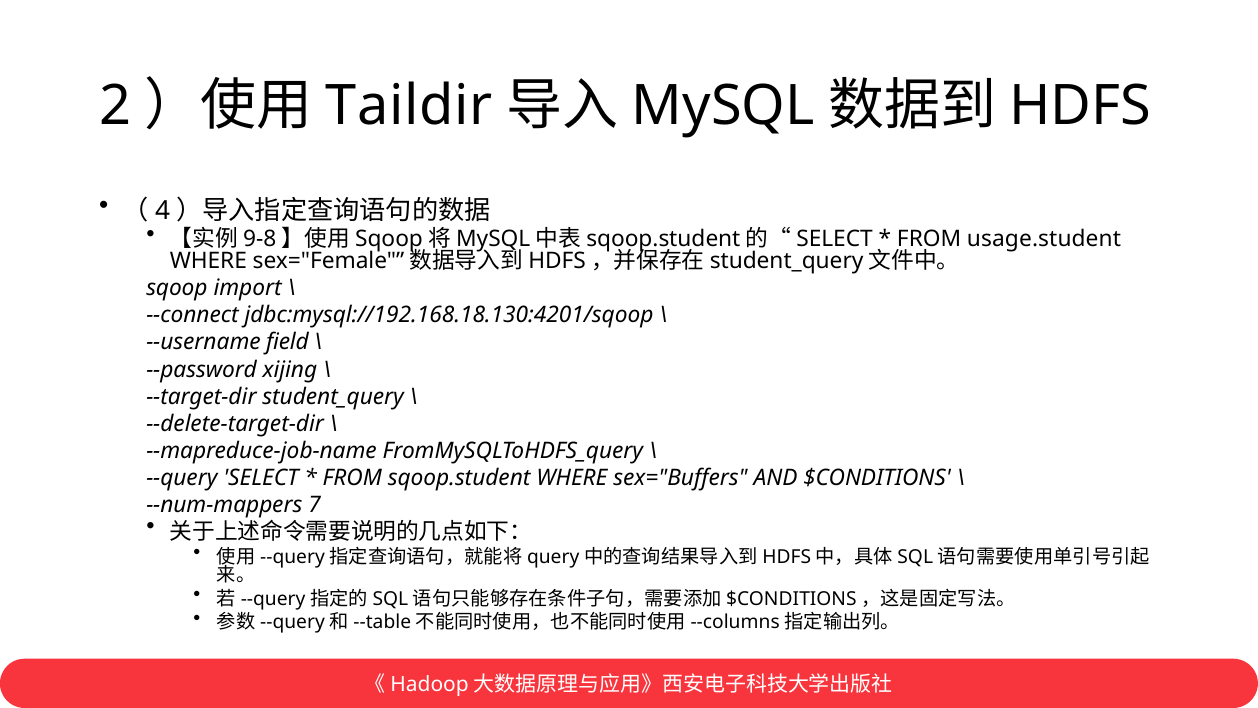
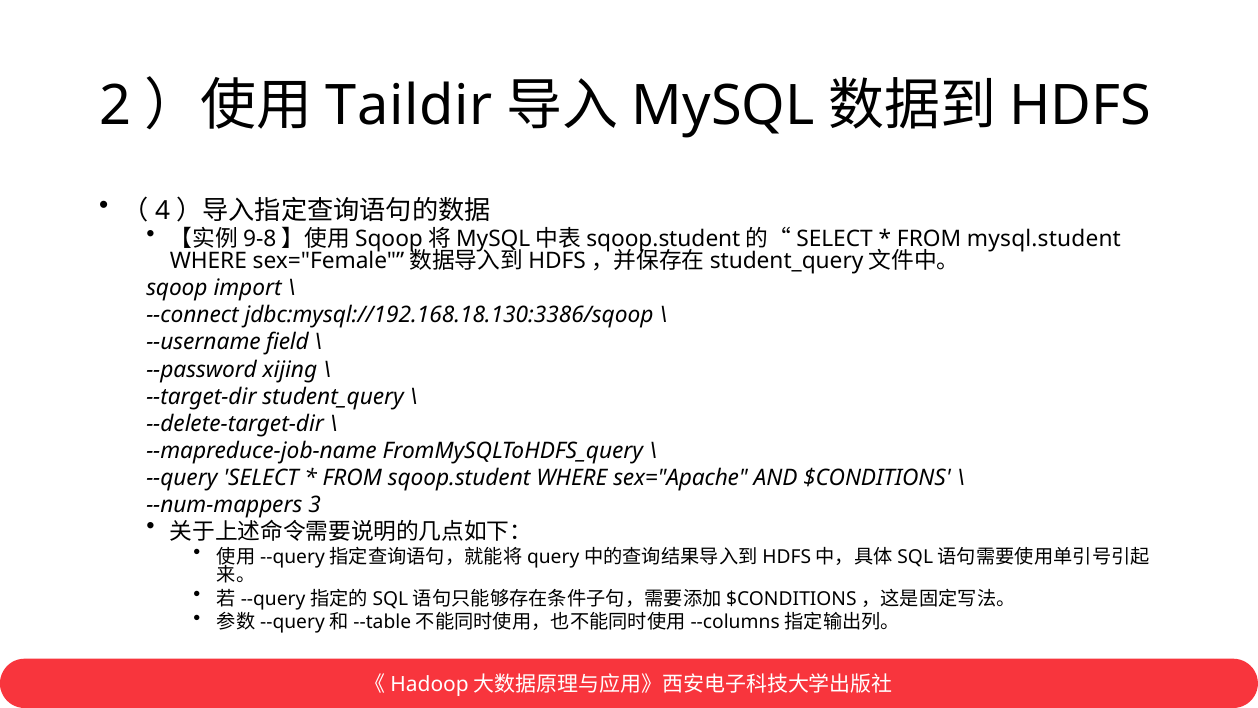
usage.student: usage.student -> mysql.student
jdbc:mysql://192.168.18.130:4201/sqoop: jdbc:mysql://192.168.18.130:4201/sqoop -> jdbc:mysql://192.168.18.130:3386/sqoop
sex="Buffers: sex="Buffers -> sex="Apache
7: 7 -> 3
